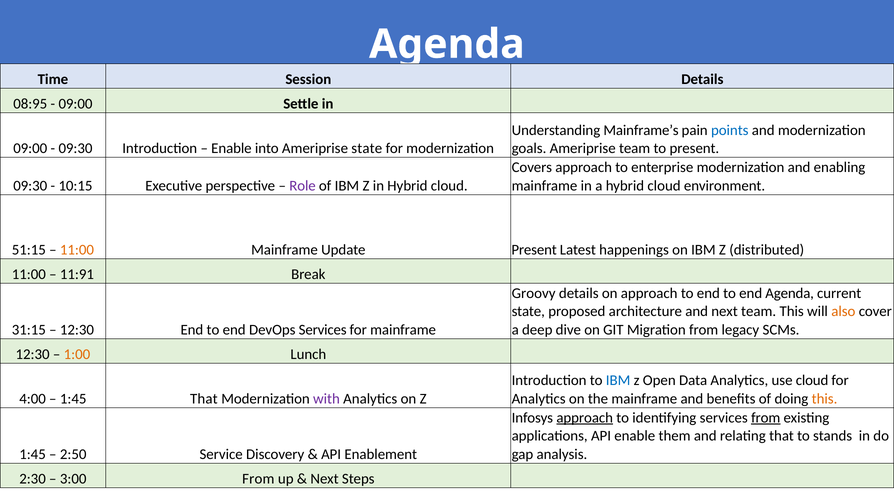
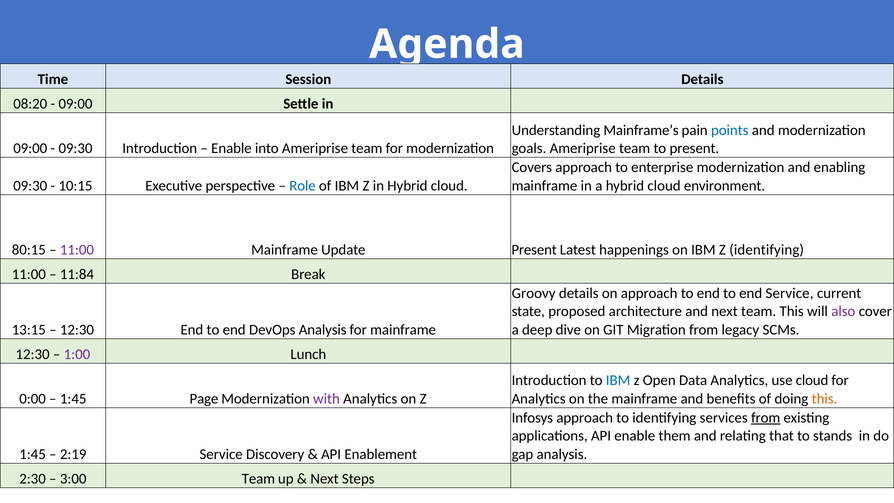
08:95: 08:95 -> 08:20
into Ameriprise state: state -> team
Role colour: purple -> blue
51:15: 51:15 -> 80:15
11:00 at (77, 250) colour: orange -> purple
Z distributed: distributed -> identifying
11:91: 11:91 -> 11:84
end Agenda: Agenda -> Service
also colour: orange -> purple
31:15: 31:15 -> 13:15
DevOps Services: Services -> Analysis
1:00 colour: orange -> purple
4:00: 4:00 -> 0:00
1:45 That: That -> Page
approach at (585, 418) underline: present -> none
2:50: 2:50 -> 2:19
3:00 From: From -> Team
